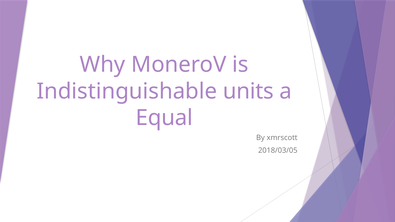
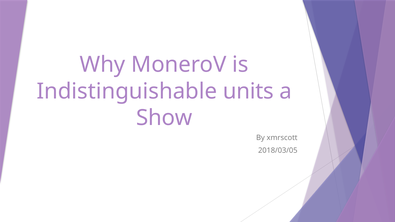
Equal: Equal -> Show
